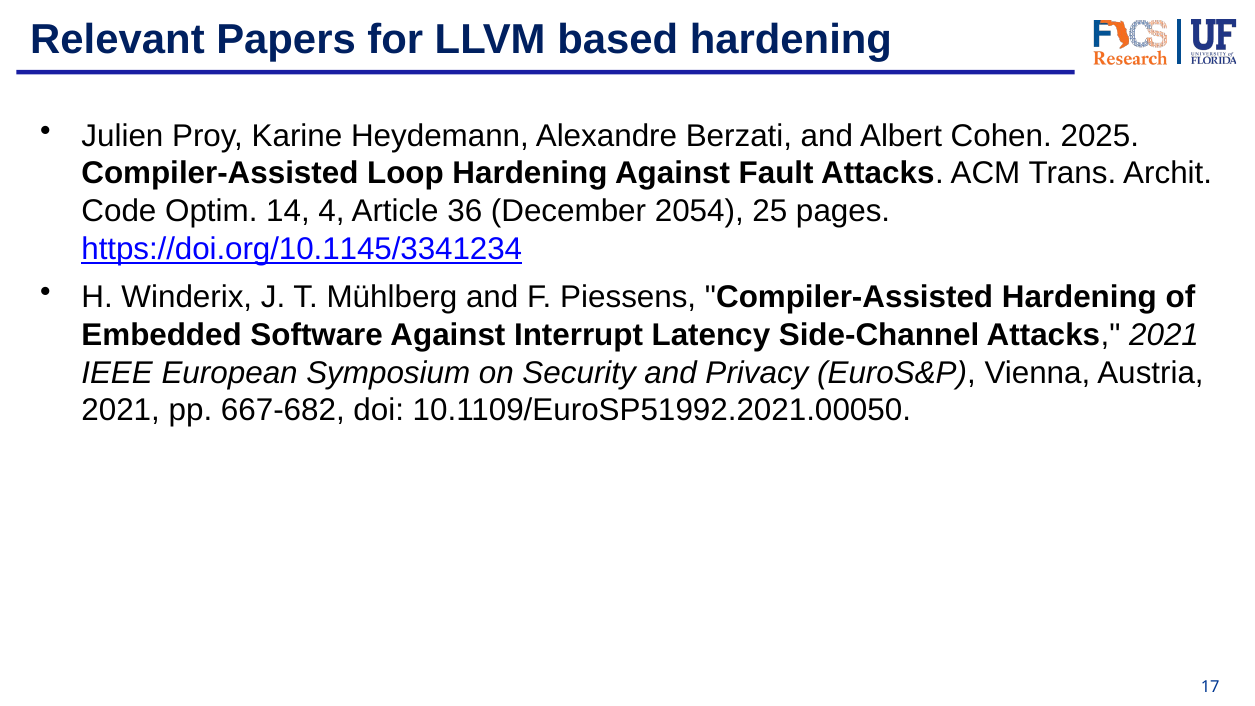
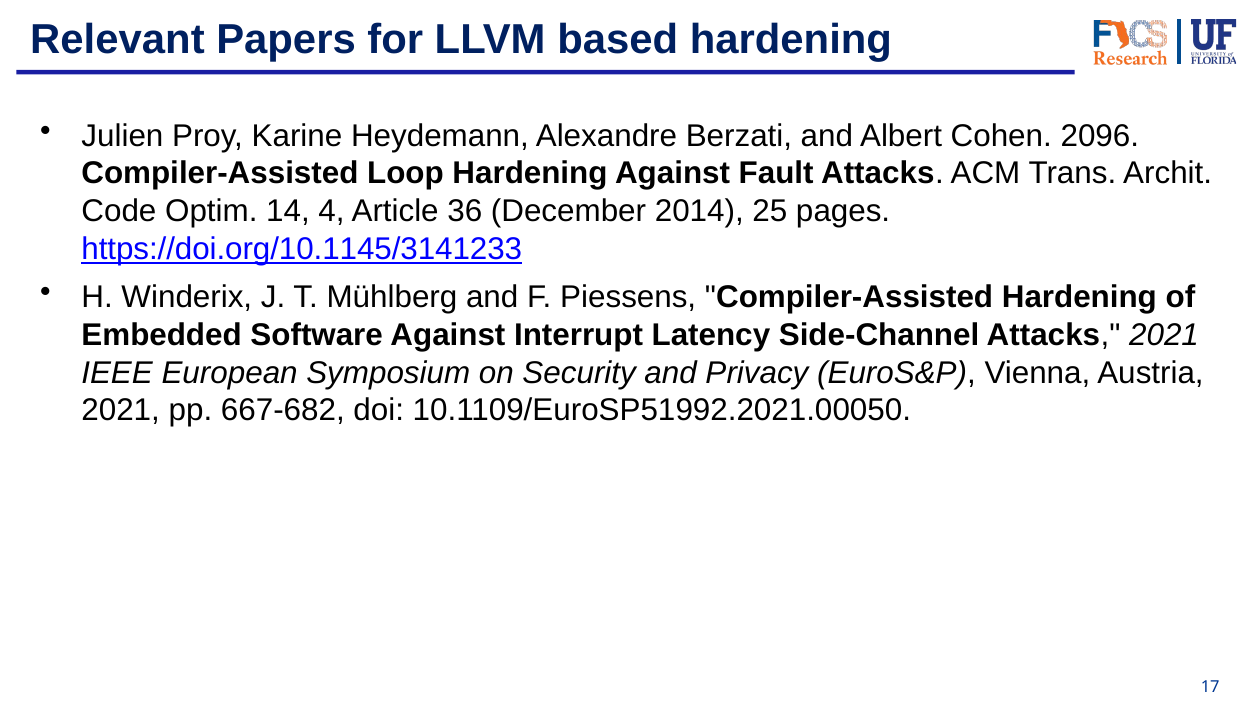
2025: 2025 -> 2096
2054: 2054 -> 2014
https://doi.org/10.1145/3341234: https://doi.org/10.1145/3341234 -> https://doi.org/10.1145/3141233
